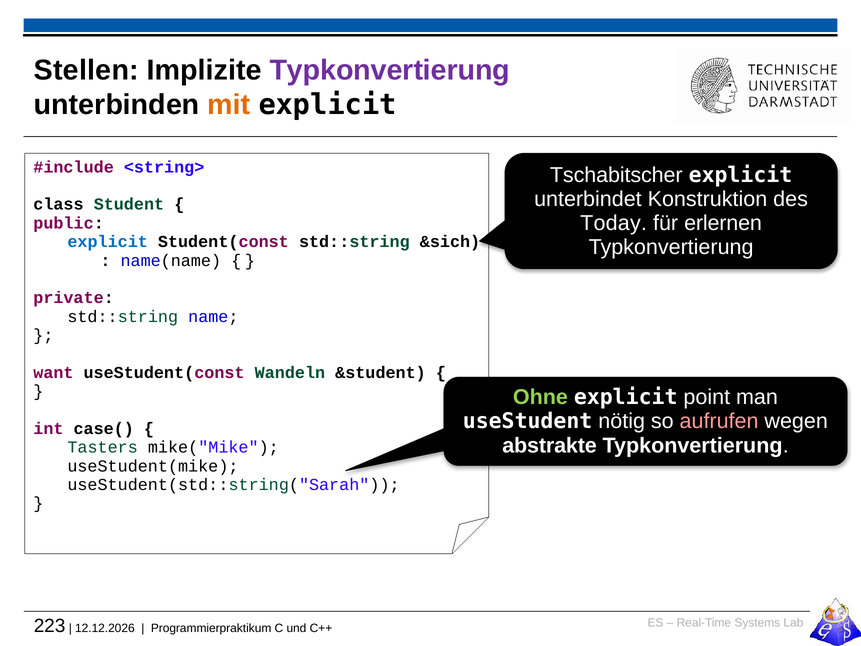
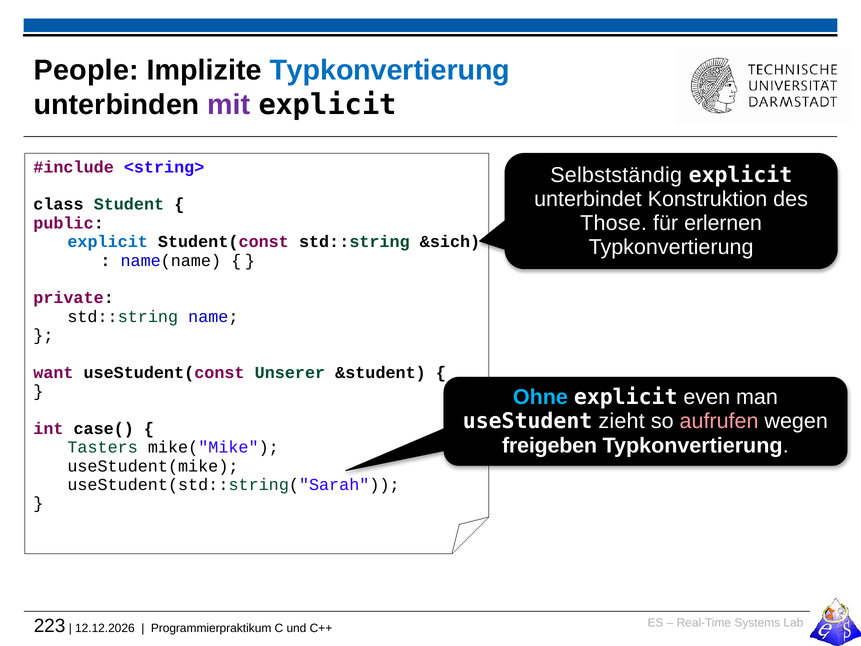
Stellen: Stellen -> People
Typkonvertierung at (390, 70) colour: purple -> blue
mit colour: orange -> purple
Tschabitscher: Tschabitscher -> Selbstständig
Today: Today -> Those
Wandeln: Wandeln -> Unserer
Ohne colour: light green -> light blue
point: point -> even
nötig: nötig -> zieht
abstrakte: abstrakte -> freigeben
